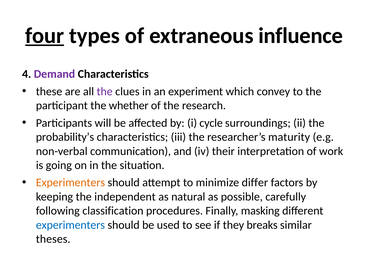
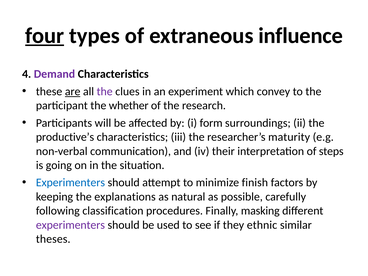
are underline: none -> present
cycle: cycle -> form
probability’s: probability’s -> productive’s
work: work -> steps
Experimenters at (70, 183) colour: orange -> blue
differ: differ -> finish
independent: independent -> explanations
experimenters at (70, 225) colour: blue -> purple
breaks: breaks -> ethnic
